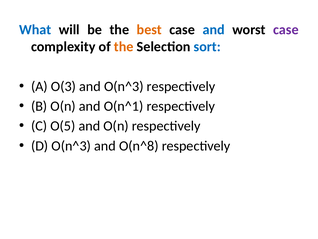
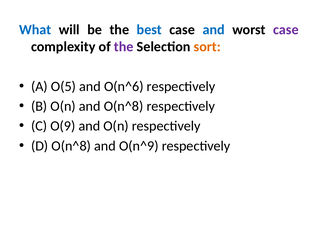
best colour: orange -> blue
the at (124, 47) colour: orange -> purple
sort colour: blue -> orange
O(3: O(3 -> O(5
and O(n^3: O(n^3 -> O(n^6
and O(n^1: O(n^1 -> O(n^8
O(5: O(5 -> O(9
D O(n^3: O(n^3 -> O(n^8
O(n^8: O(n^8 -> O(n^9
